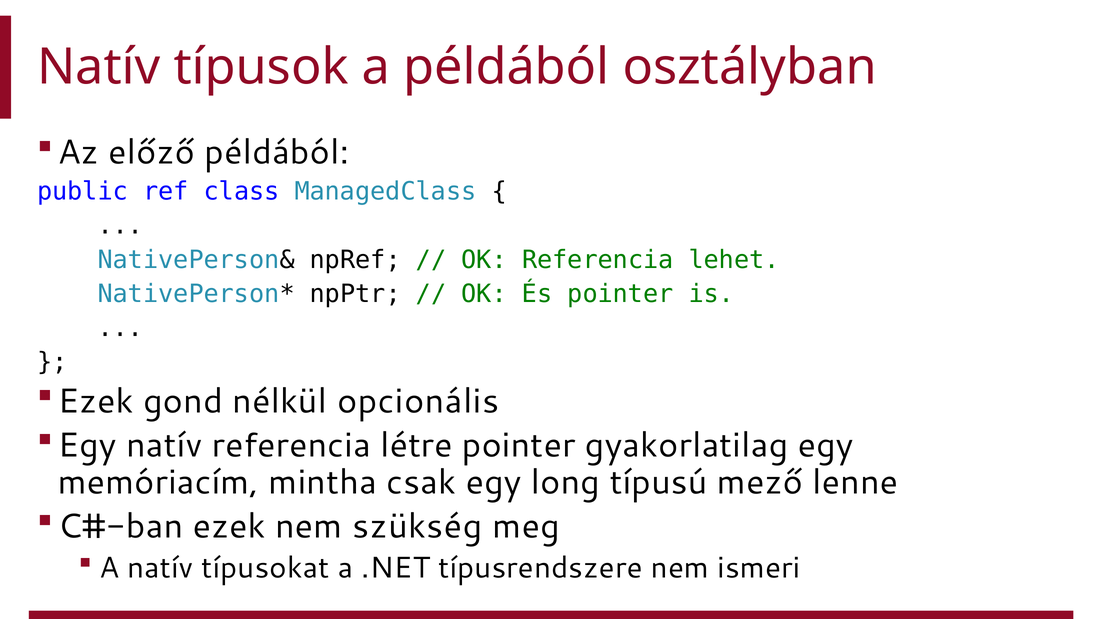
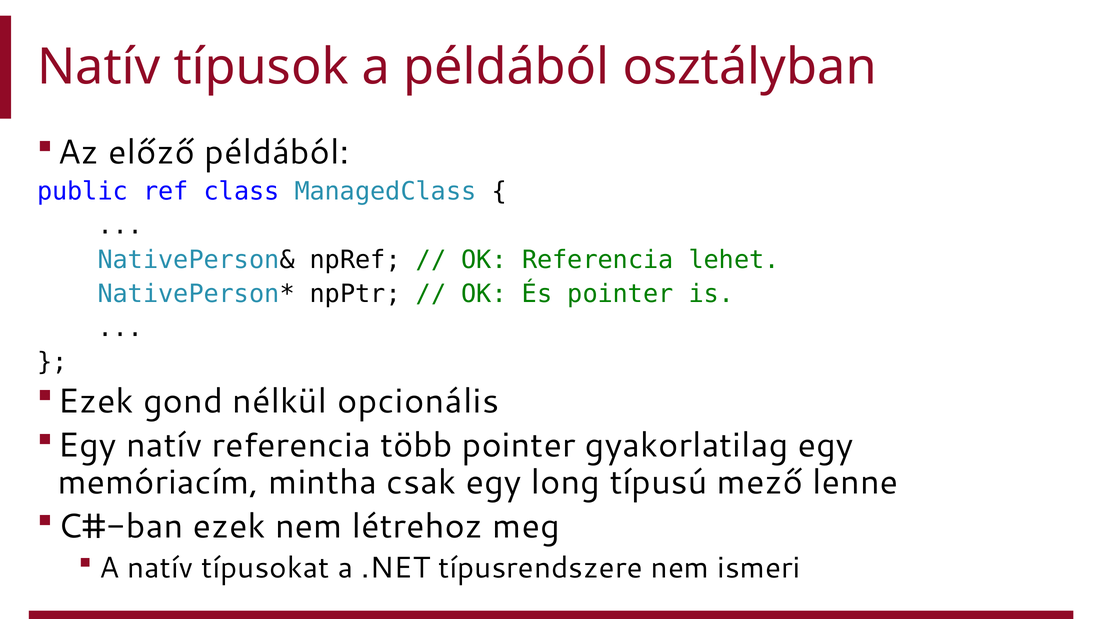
létre: létre -> több
szükség: szükség -> létrehoz
